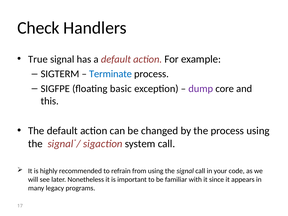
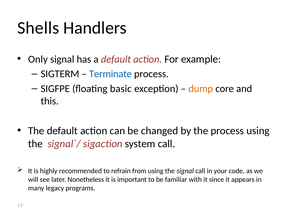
Check: Check -> Shells
True: True -> Only
dump colour: purple -> orange
